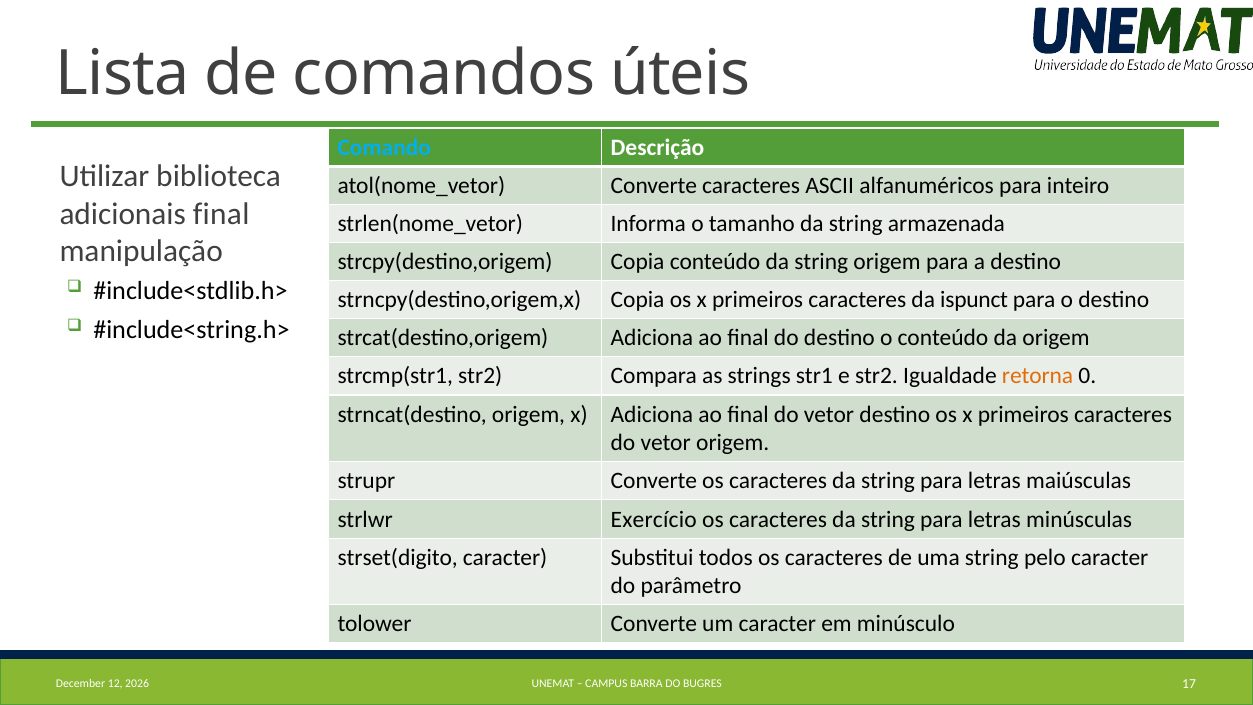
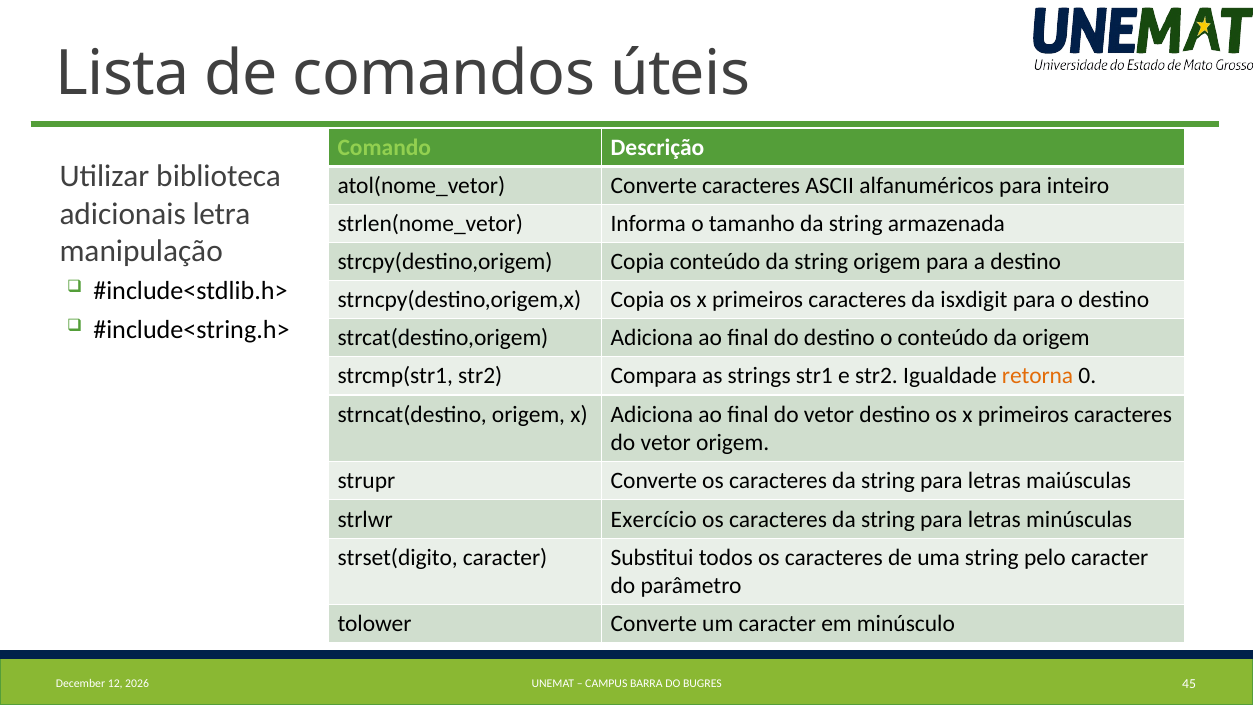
Comando colour: light blue -> light green
adicionais final: final -> letra
ispunct: ispunct -> isxdigit
17: 17 -> 45
